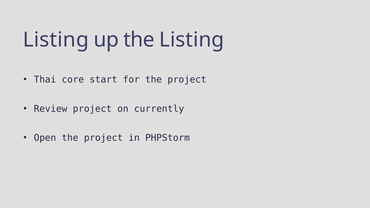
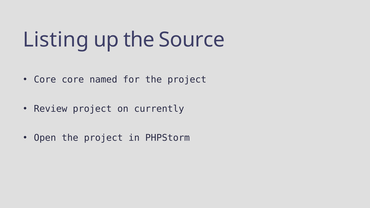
the Listing: Listing -> Source
Thai at (45, 80): Thai -> Core
start: start -> named
